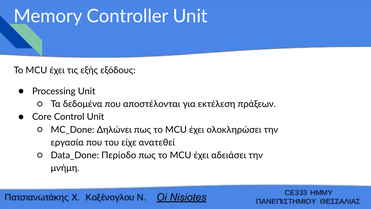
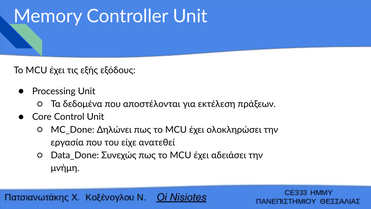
Περίοδο: Περίοδο -> Συνεχώς
